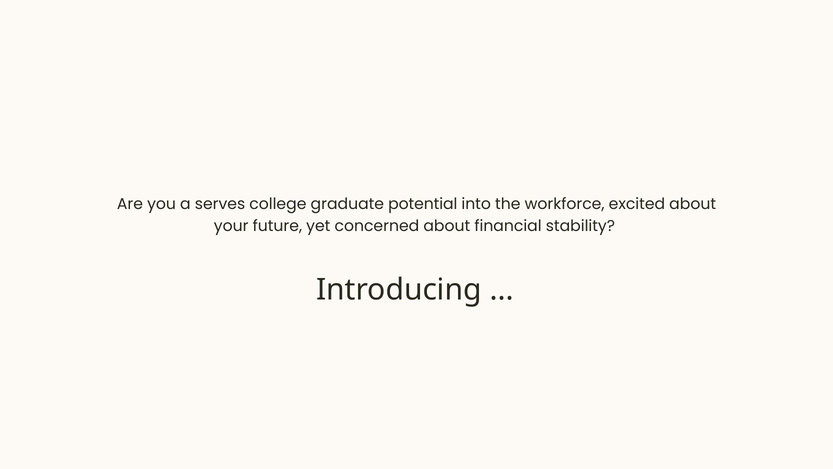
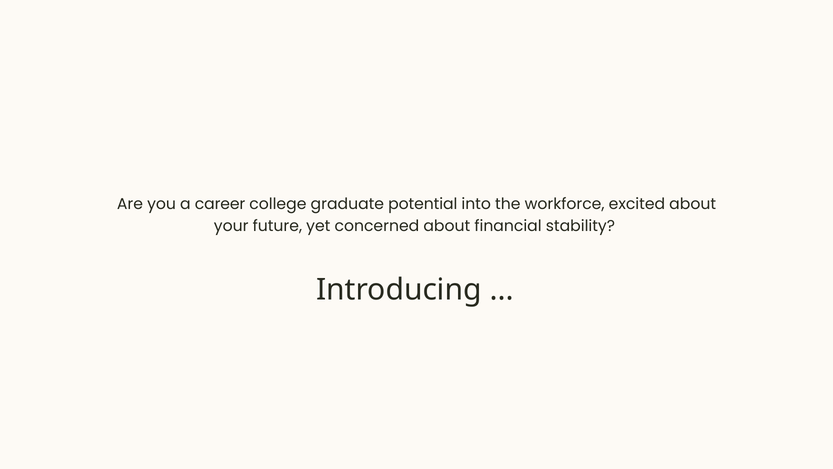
serves: serves -> career
